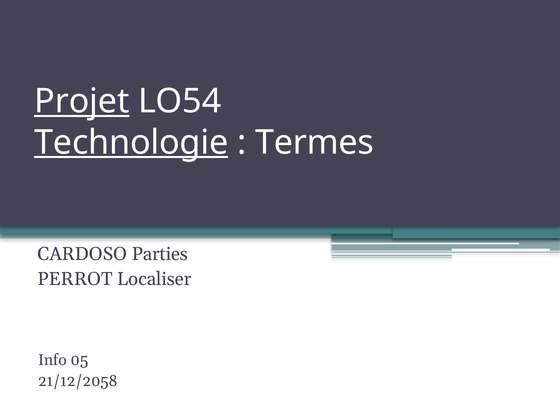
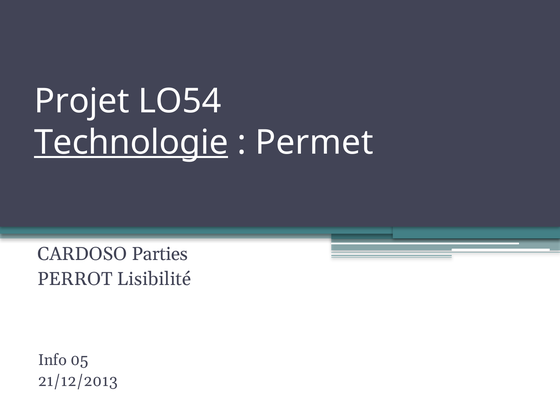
Projet underline: present -> none
Termes: Termes -> Permet
Localiser: Localiser -> Lisibilité
21/12/2058: 21/12/2058 -> 21/12/2013
